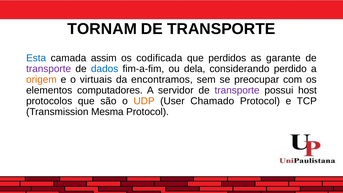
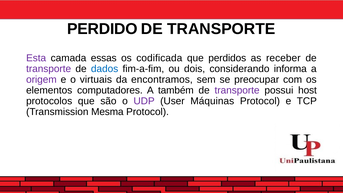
TORNAM: TORNAM -> PERDIDO
Esta colour: blue -> purple
assim: assim -> essas
garante: garante -> receber
dela: dela -> dois
perdido: perdido -> informa
origem colour: orange -> purple
servidor: servidor -> também
UDP colour: orange -> purple
Chamado: Chamado -> Máquinas
